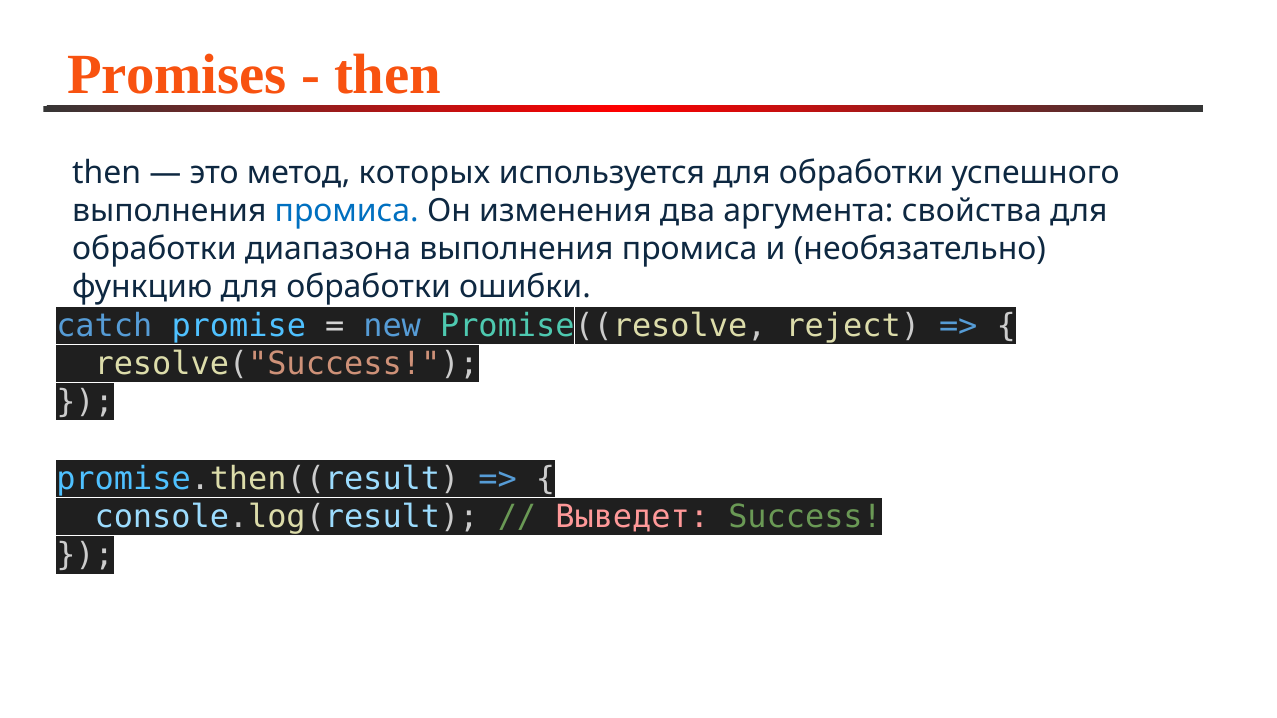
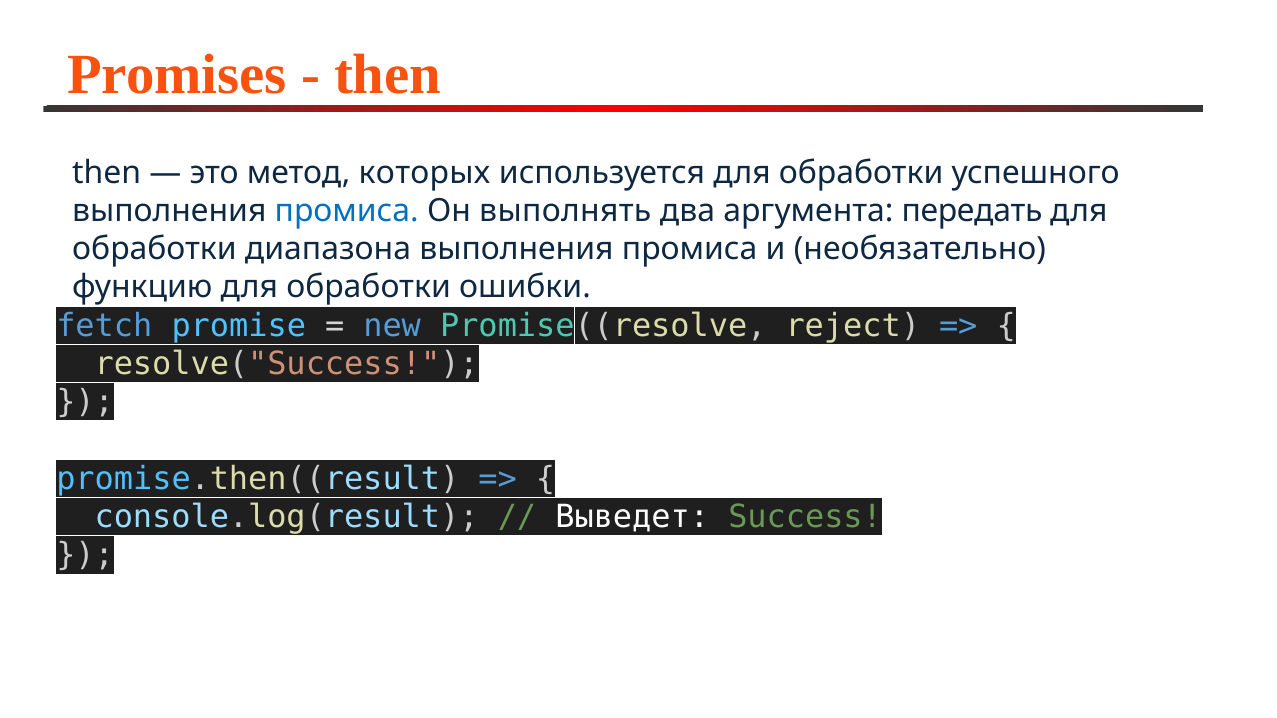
изменения: изменения -> выполнять
свойства: свойства -> передать
catch: catch -> fetch
Выведет colour: pink -> white
